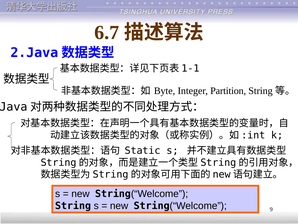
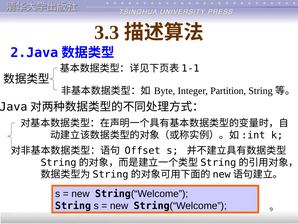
6.7: 6.7 -> 3.3
Static: Static -> Offset
